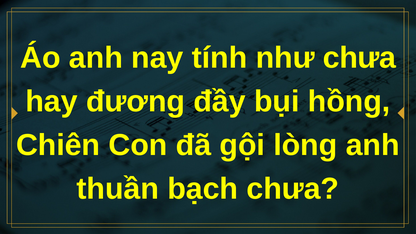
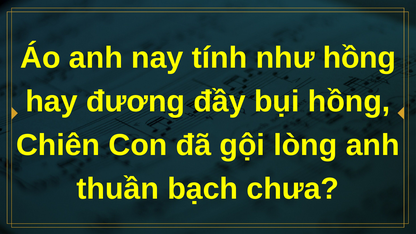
như chưa: chưa -> hồng
